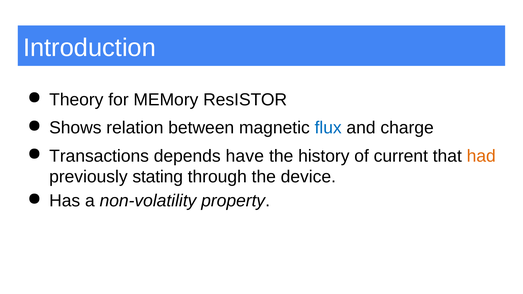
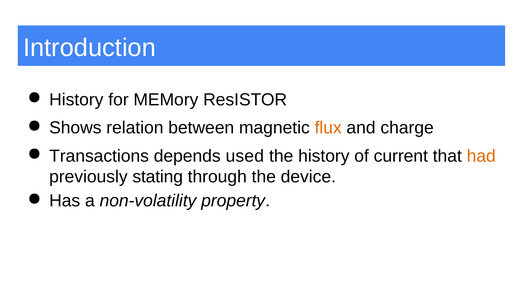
Theory at (76, 100): Theory -> History
flux colour: blue -> orange
have: have -> used
